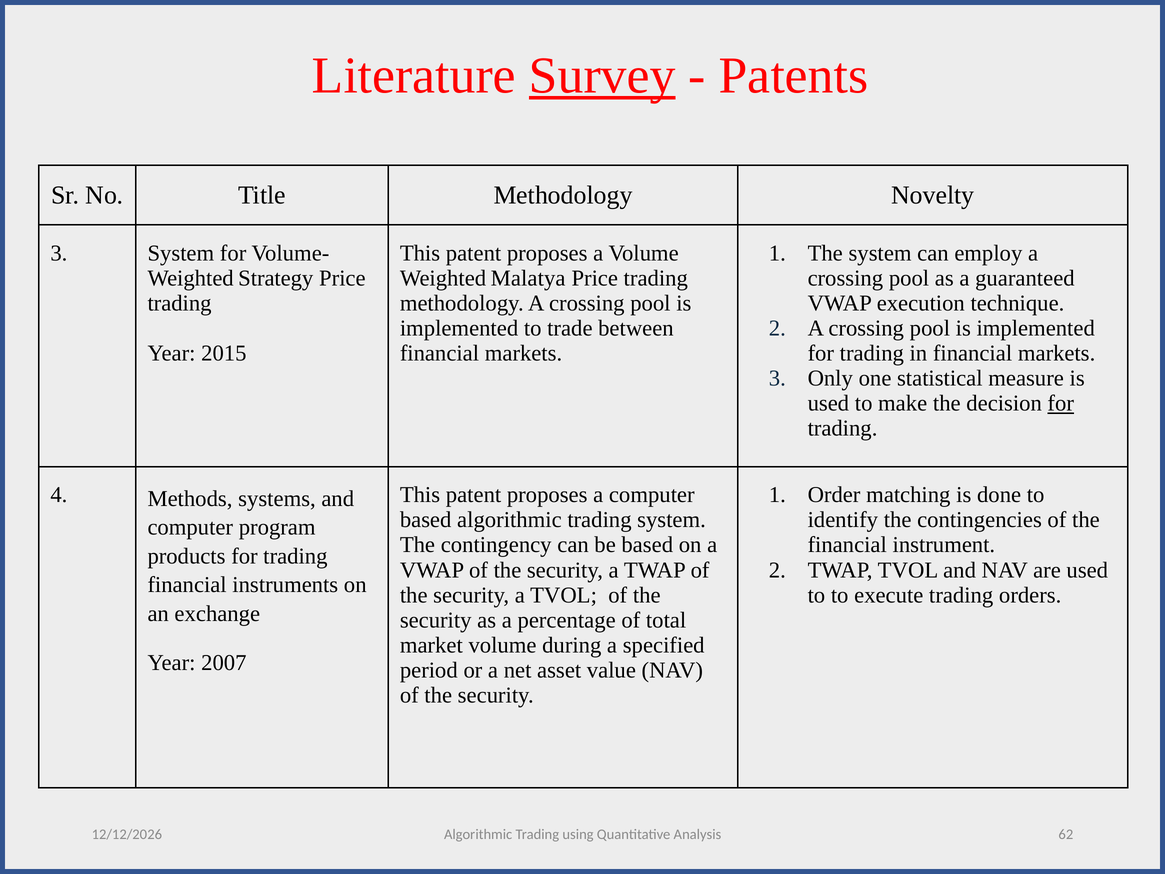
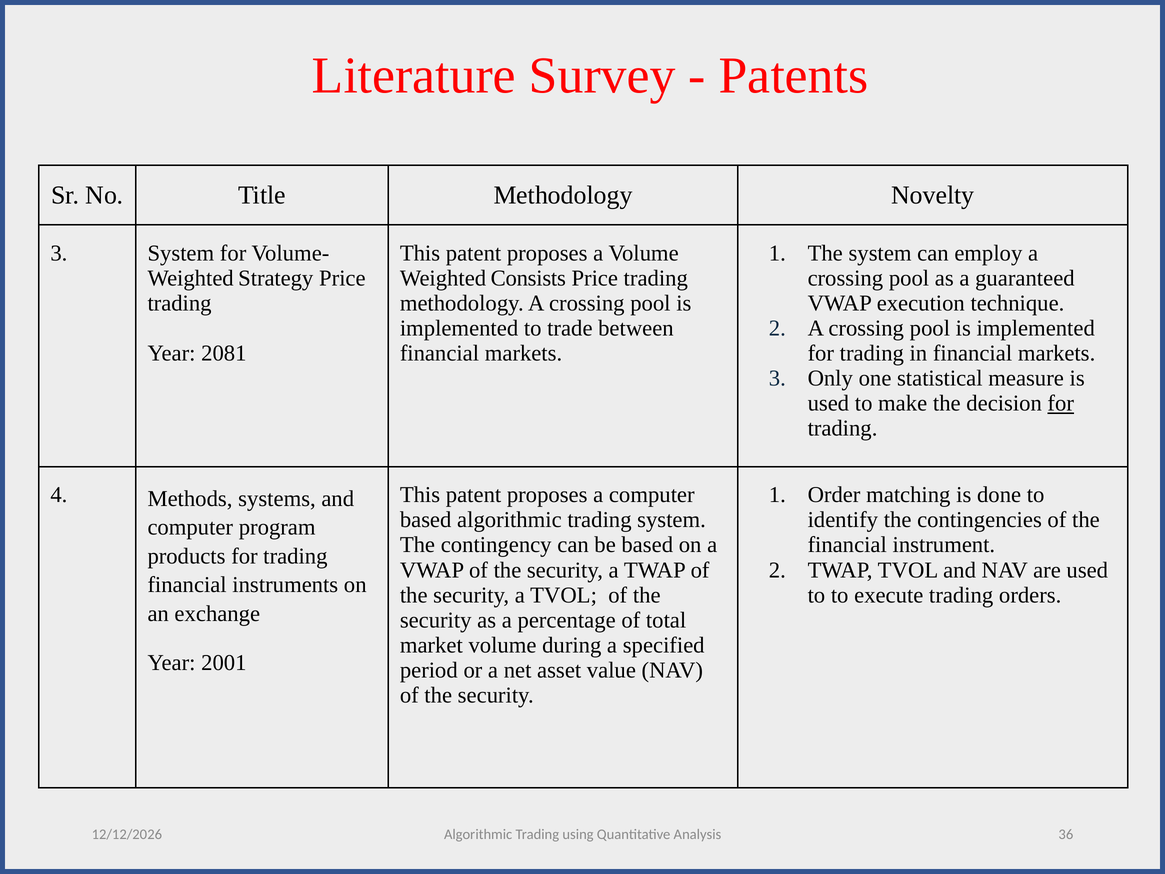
Survey underline: present -> none
Malatya: Malatya -> Consists
2015: 2015 -> 2081
2007: 2007 -> 2001
62: 62 -> 36
